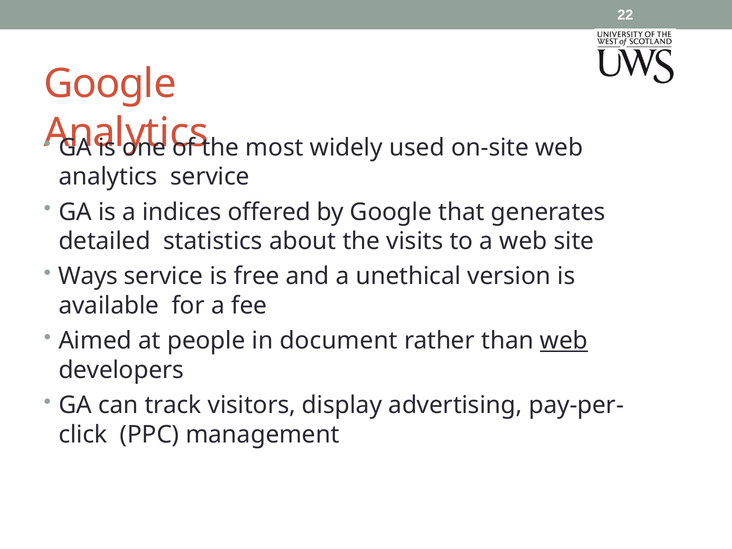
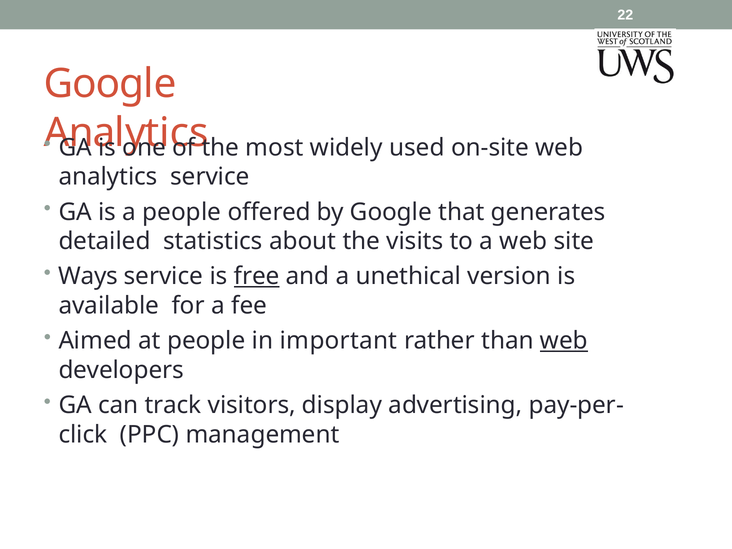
a indices: indices -> people
free underline: none -> present
document: document -> important
